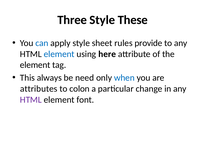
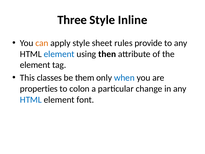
These: These -> Inline
can colour: blue -> orange
here: here -> then
always: always -> classes
need: need -> them
attributes: attributes -> properties
HTML at (31, 100) colour: purple -> blue
